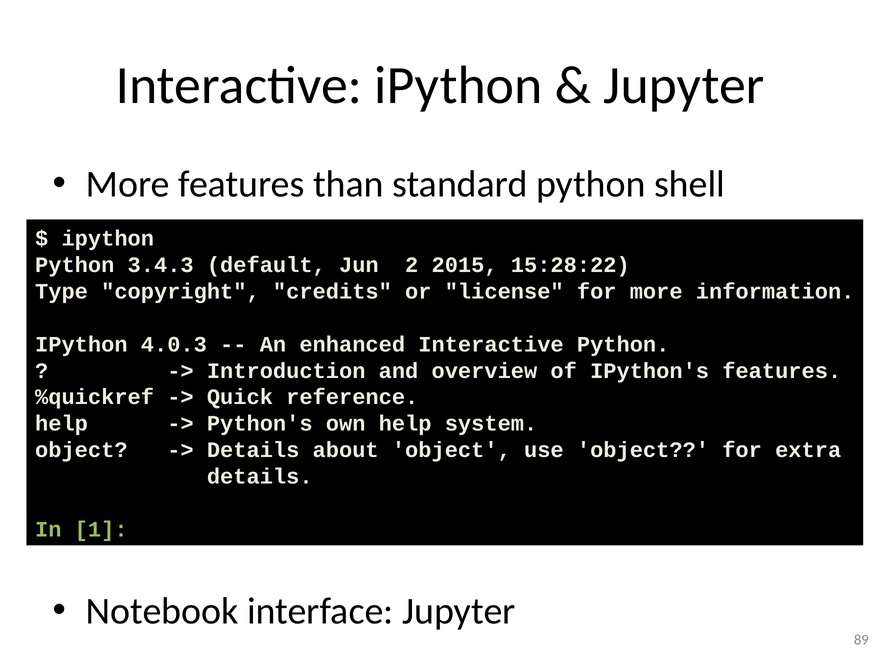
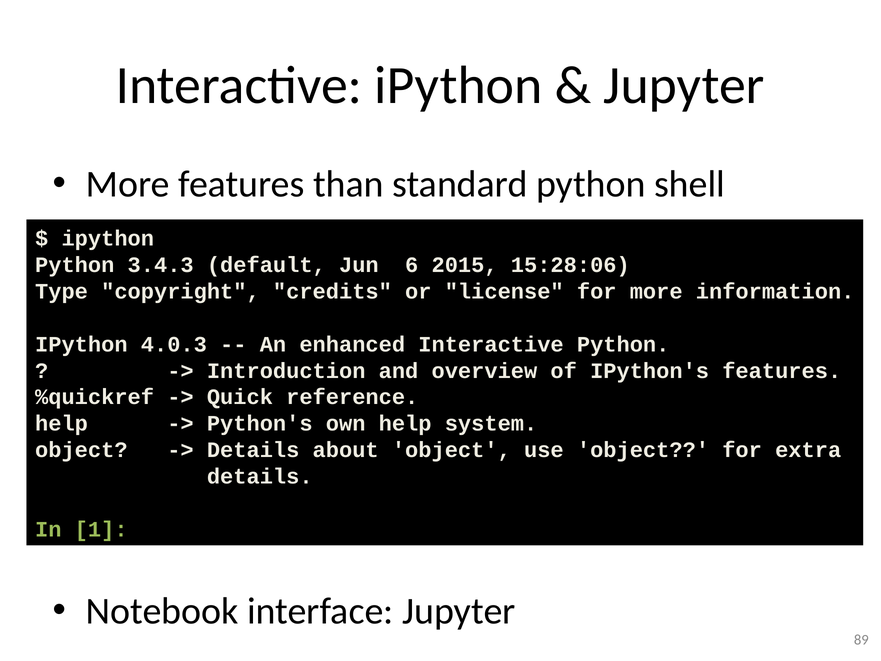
2: 2 -> 6
15:28:22: 15:28:22 -> 15:28:06
